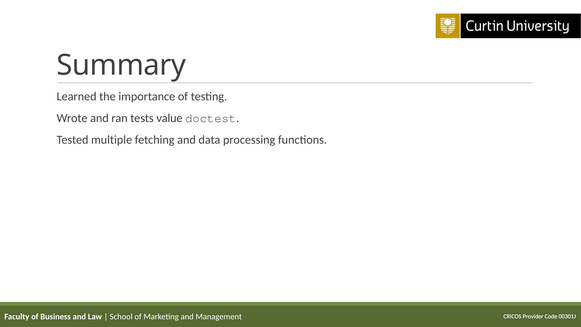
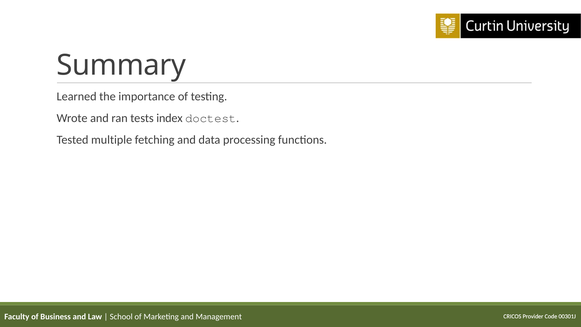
value: value -> index
